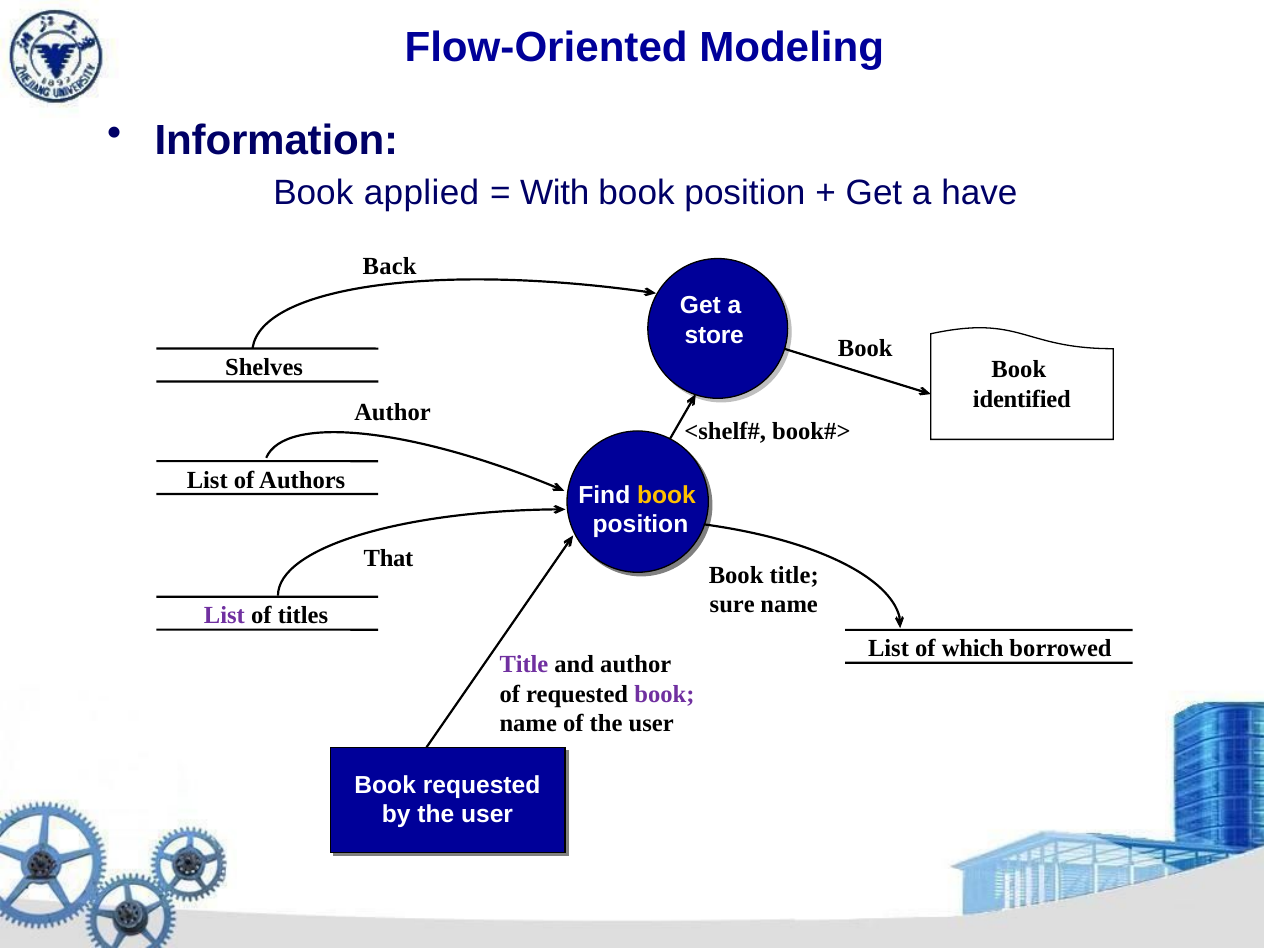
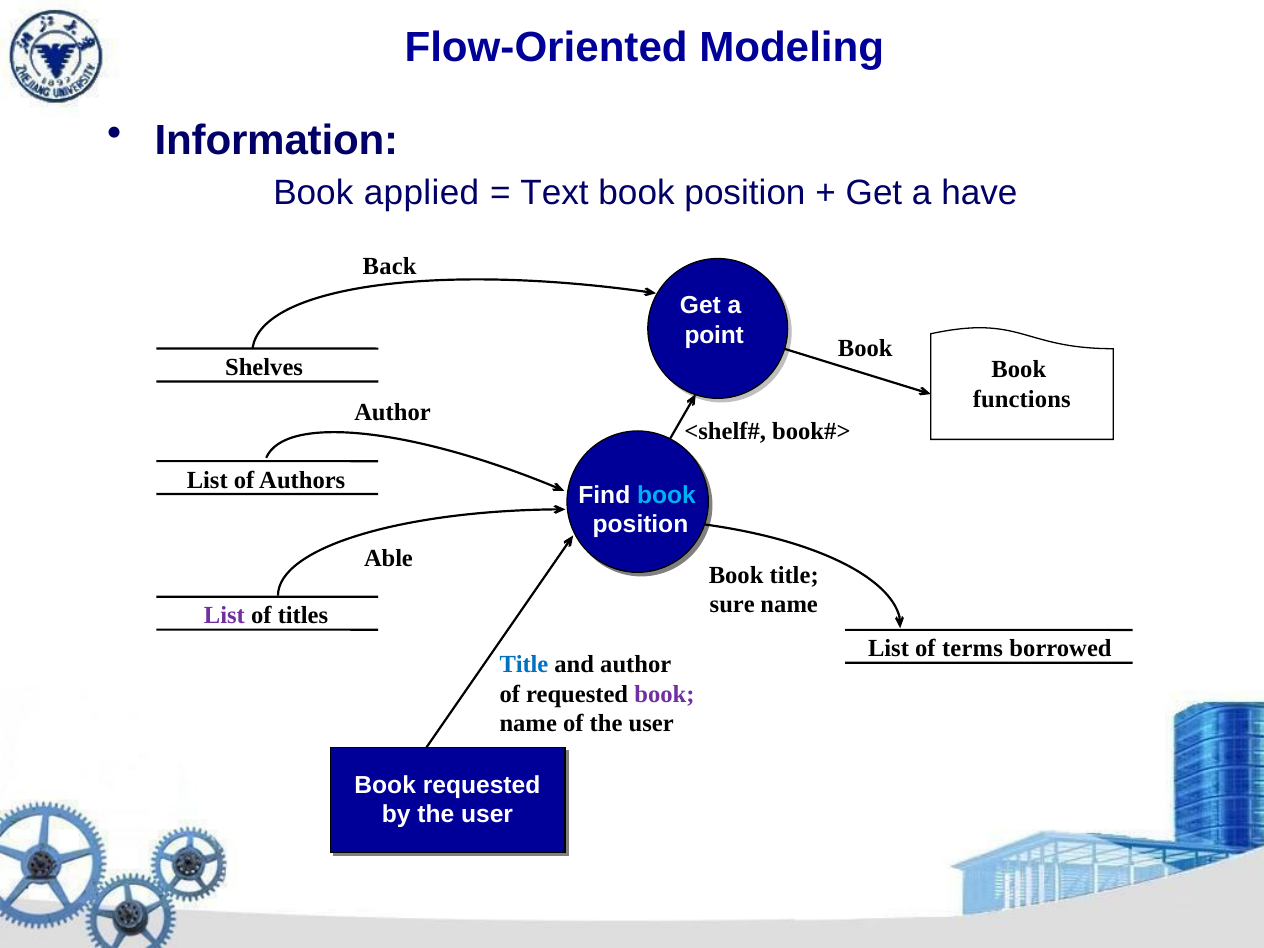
With: With -> Text
store: store -> point
identified: identified -> functions
book at (666, 495) colour: yellow -> light blue
That: That -> Able
which: which -> terms
Title at (524, 664) colour: purple -> blue
